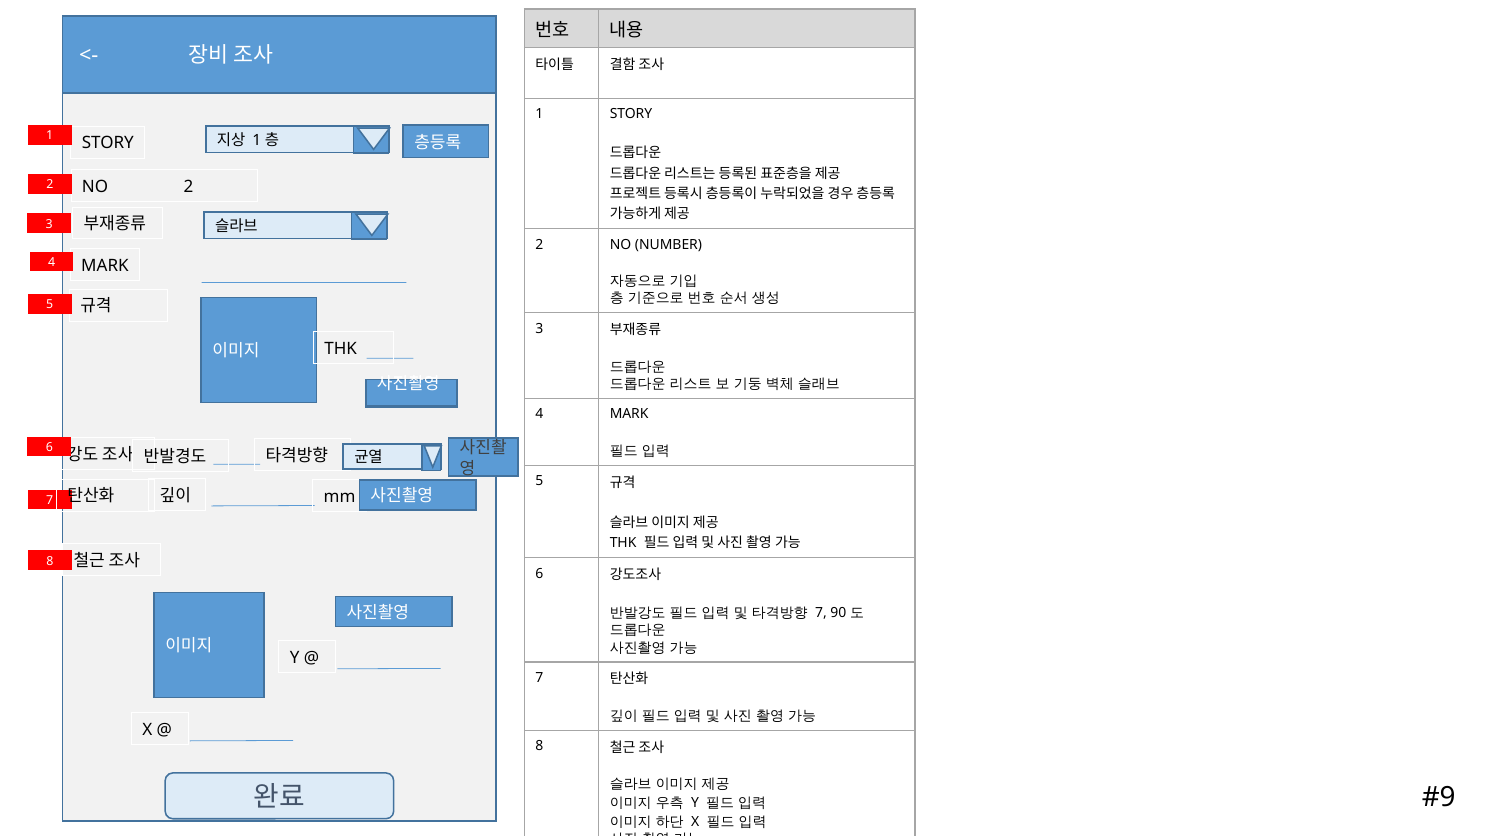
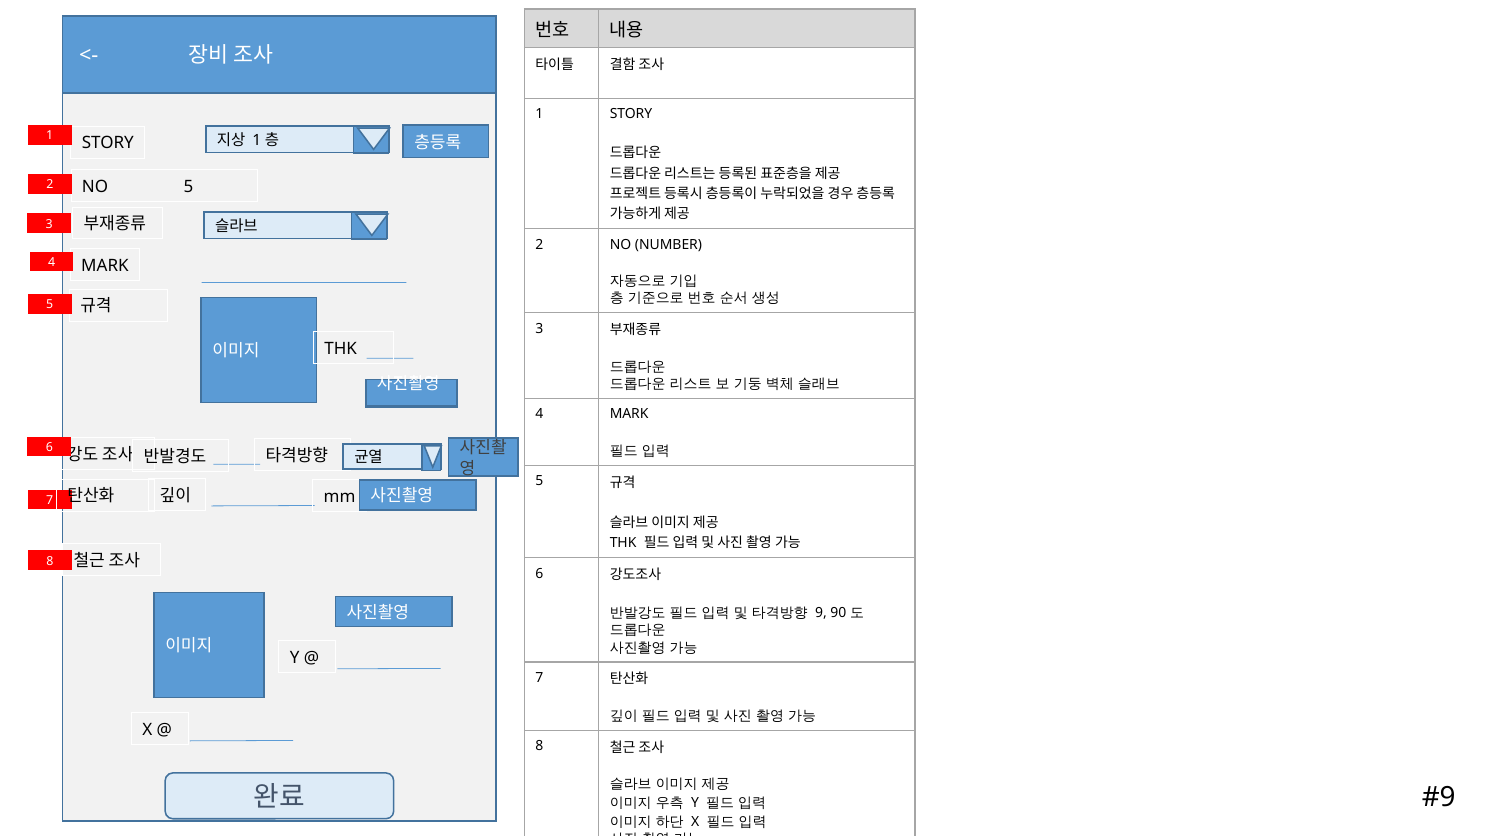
NO 2: 2 -> 5
7 at (821, 613): 7 -> 9
